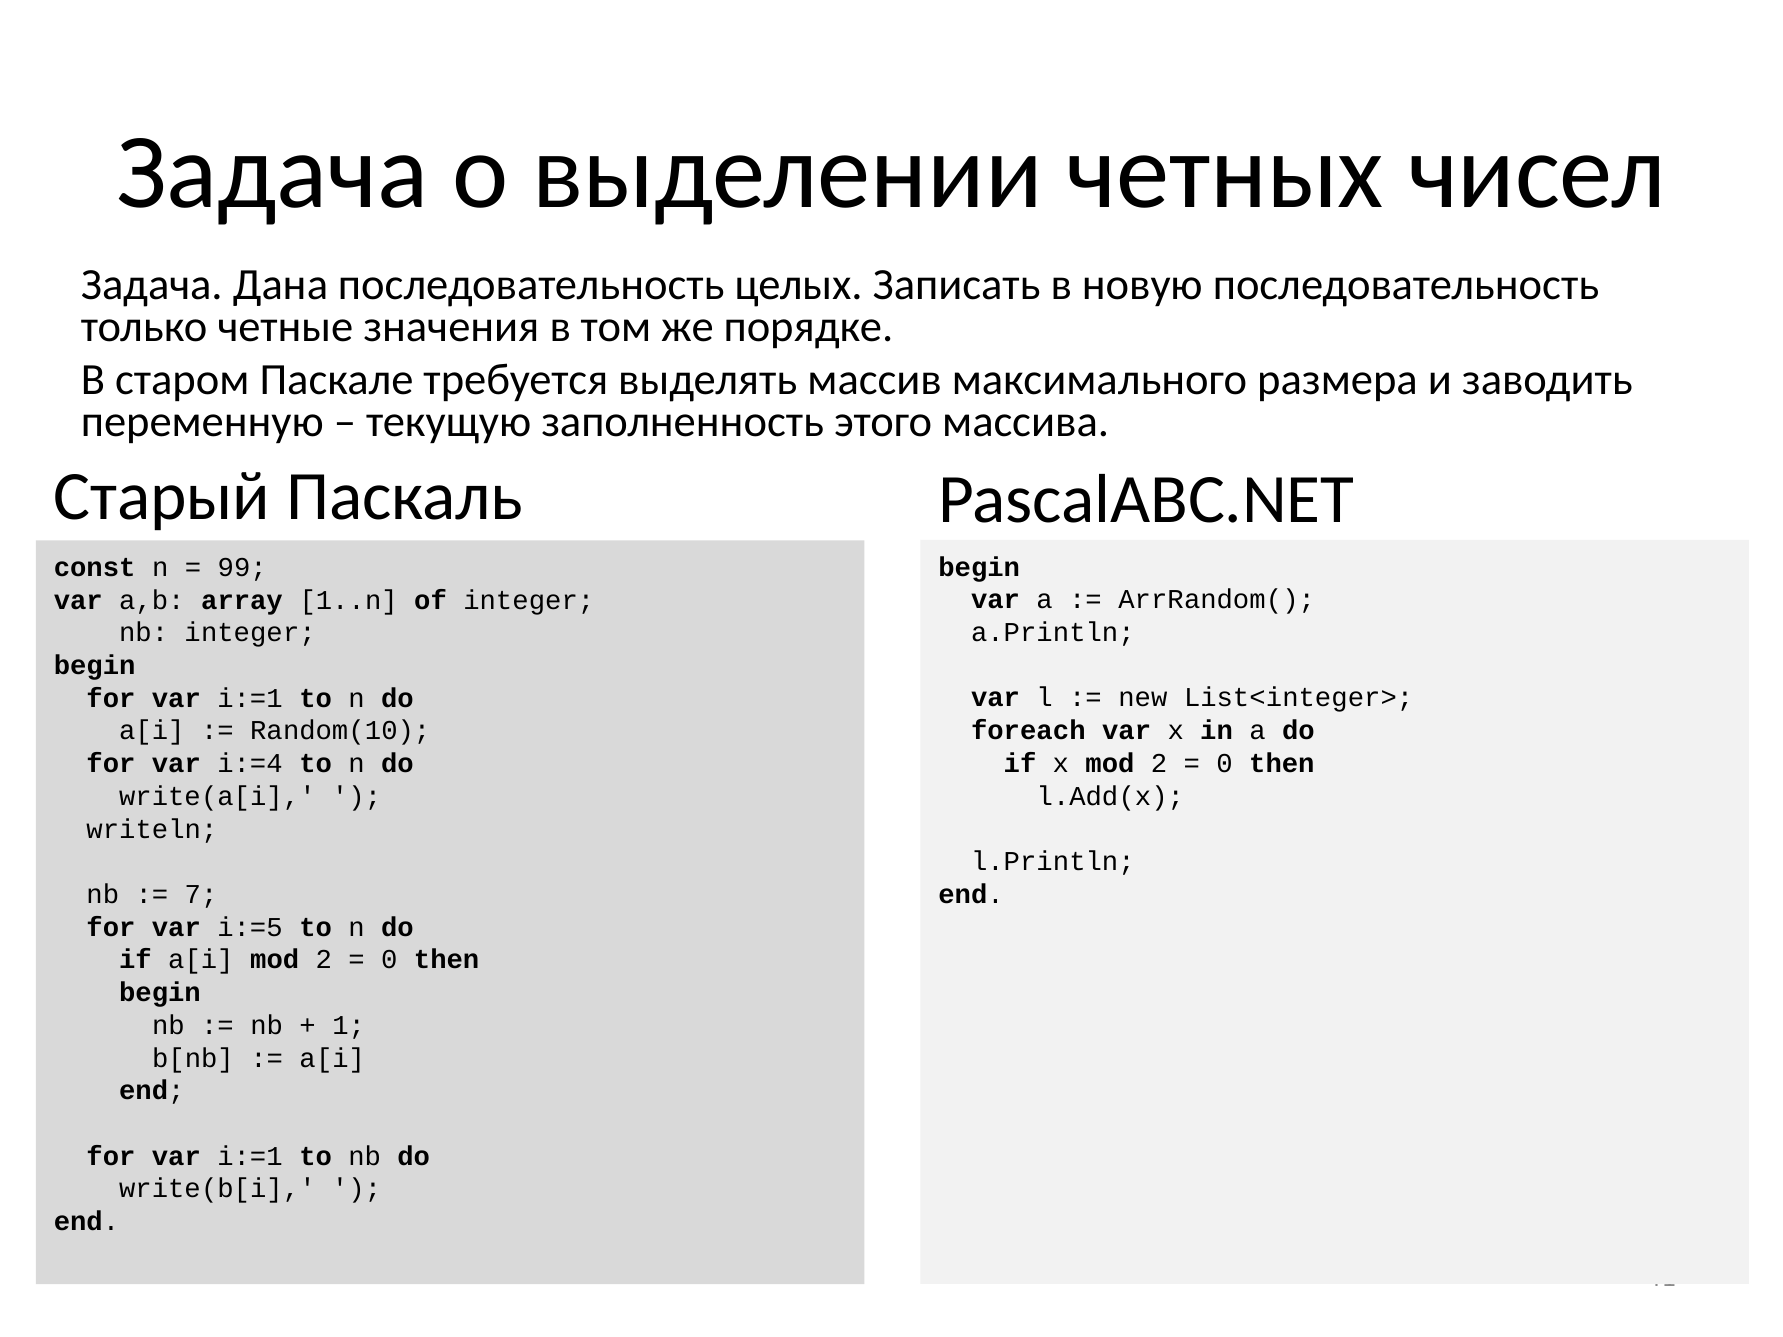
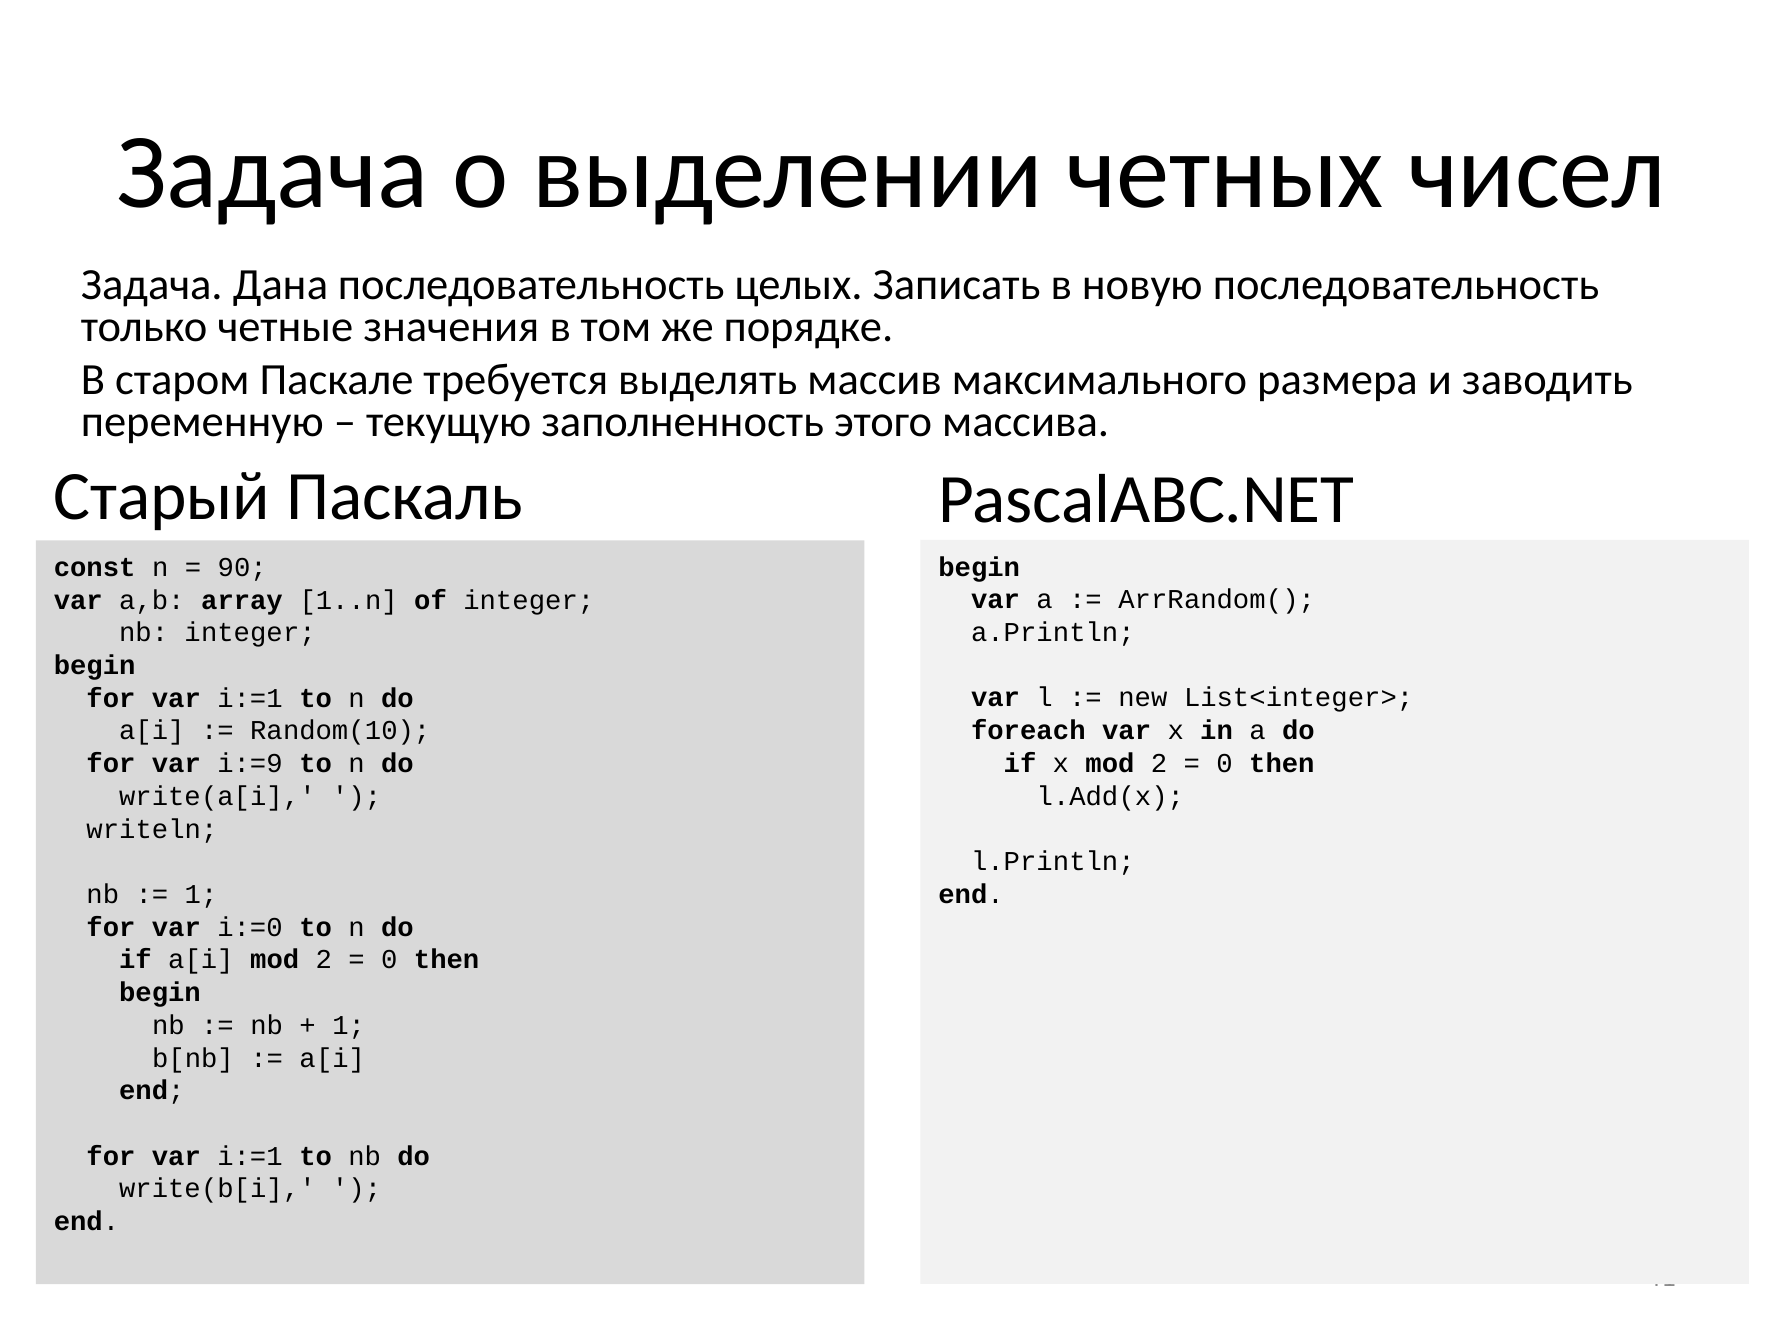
99: 99 -> 90
i:=4: i:=4 -> i:=9
7 at (201, 895): 7 -> 1
i:=5: i:=5 -> i:=0
